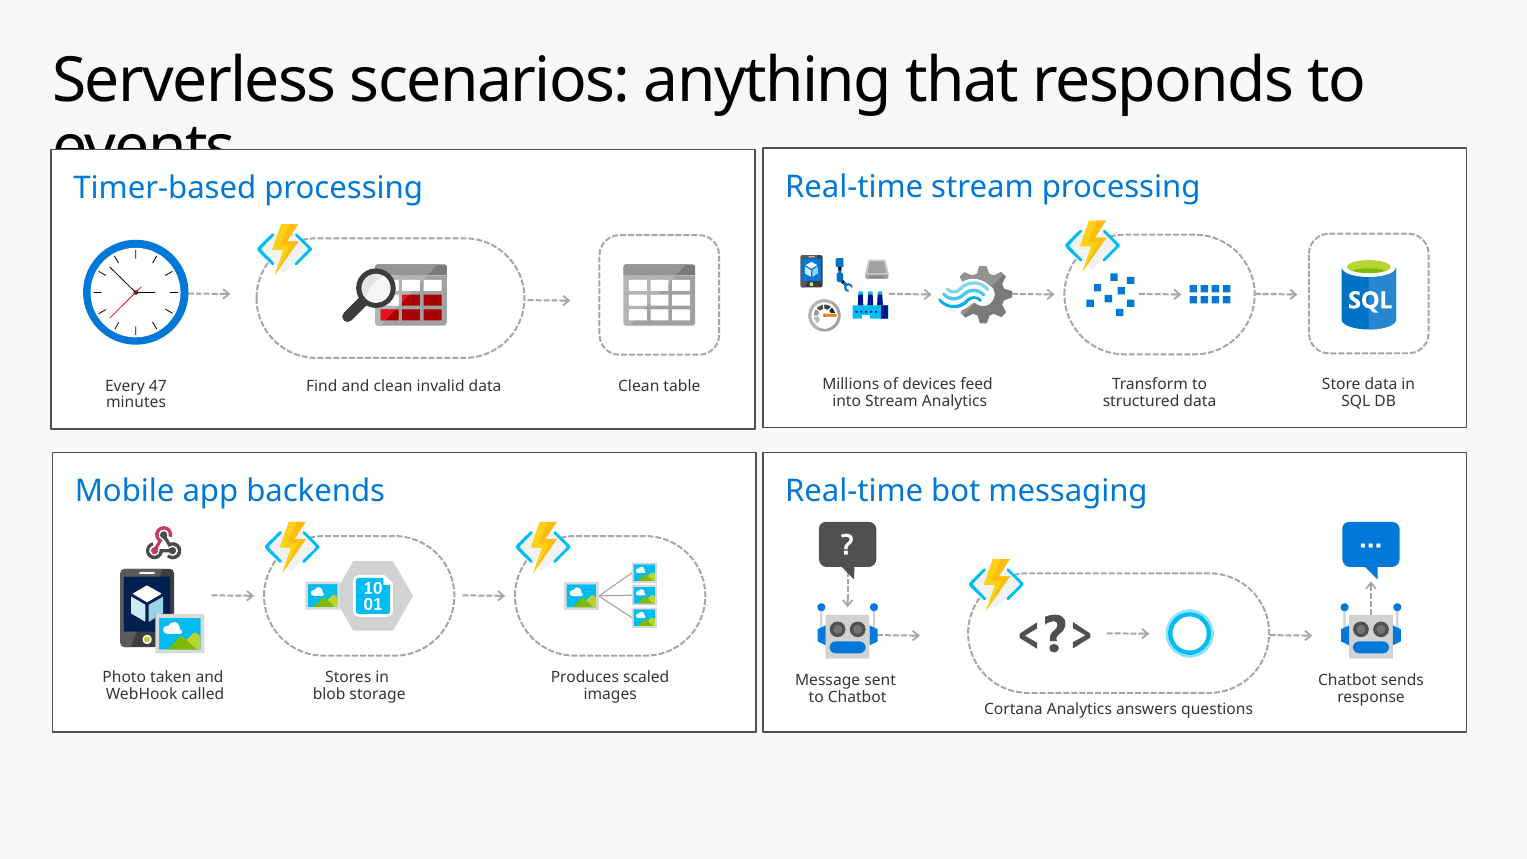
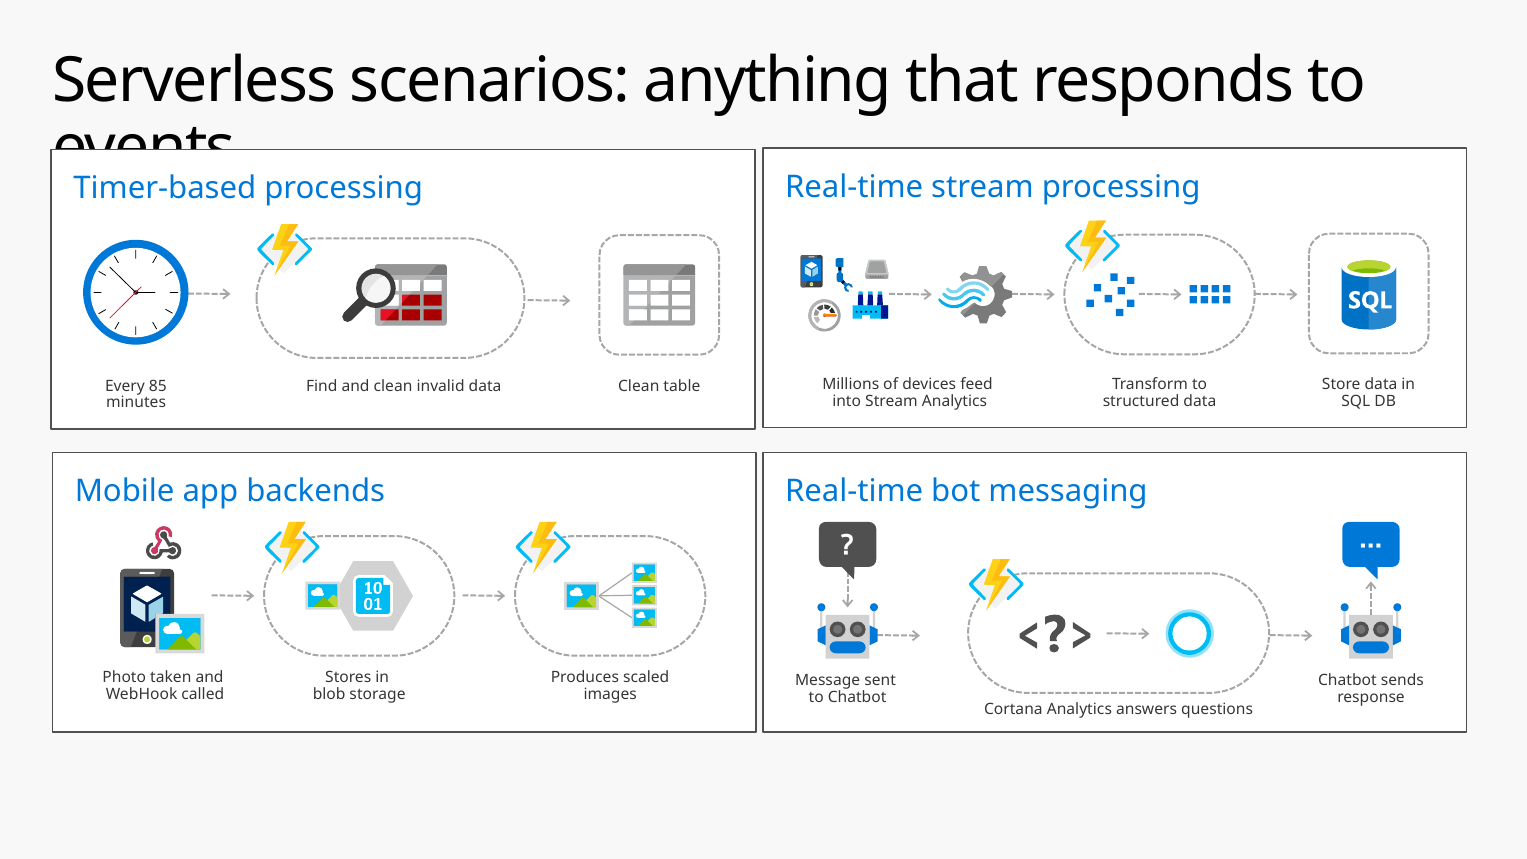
47: 47 -> 85
